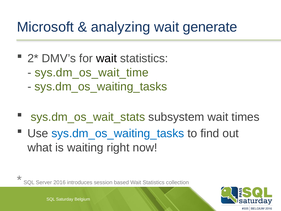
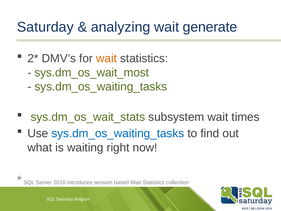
Microsoft at (45, 27): Microsoft -> Saturday
wait at (106, 58) colour: black -> orange
sys.dm_os_wait_time: sys.dm_os_wait_time -> sys.dm_os_wait_most
